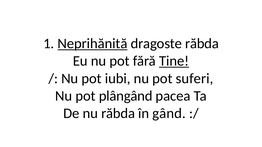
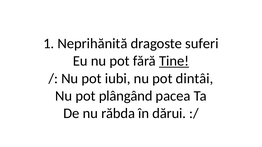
Neprihănită underline: present -> none
dragoste răbda: răbda -> suferi
suferi: suferi -> dintâi
gând: gând -> dărui
